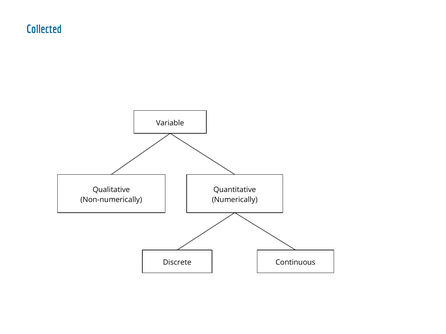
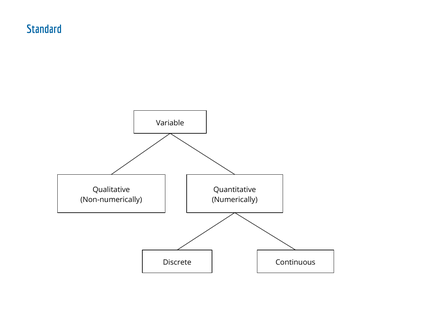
Collected: Collected -> Standard
